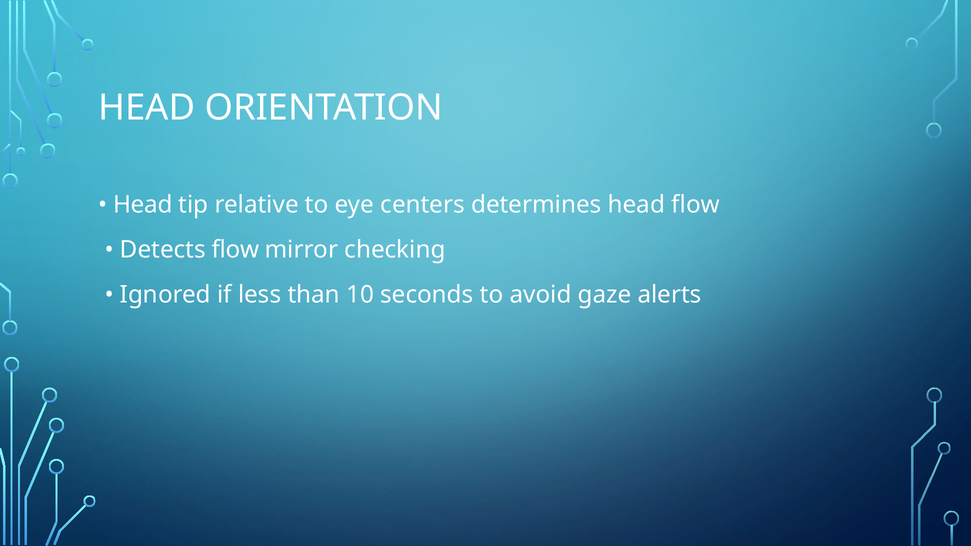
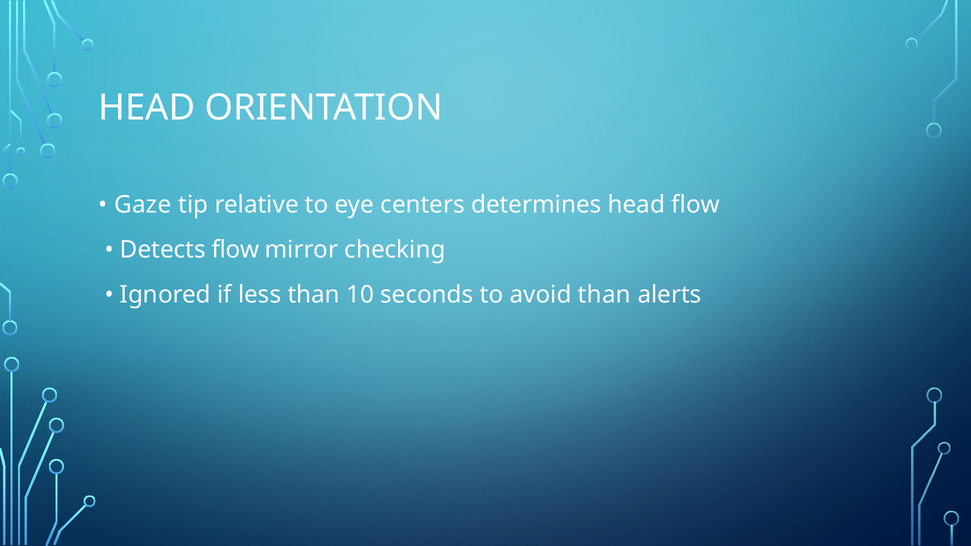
Head at (143, 205): Head -> Gaze
avoid gaze: gaze -> than
